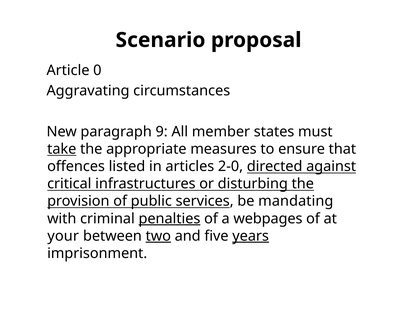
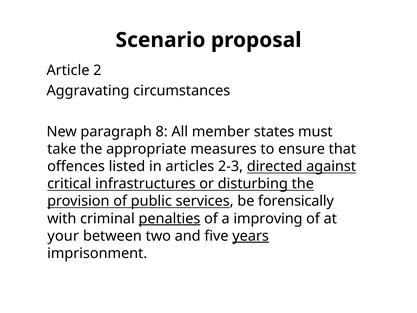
0: 0 -> 2
9: 9 -> 8
take underline: present -> none
2-0: 2-0 -> 2-3
mandating: mandating -> forensically
webpages: webpages -> improving
two underline: present -> none
